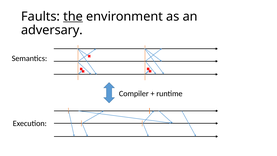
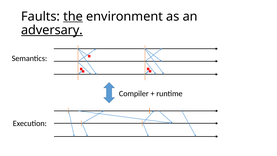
adversary underline: none -> present
